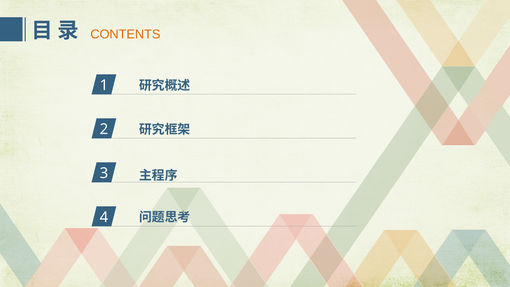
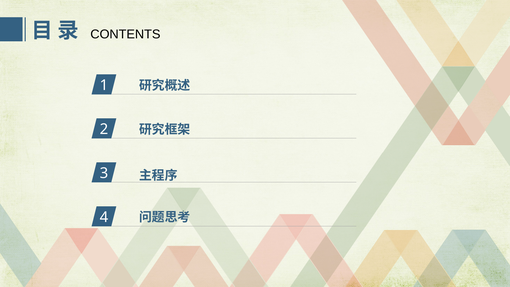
CONTENTS colour: orange -> black
